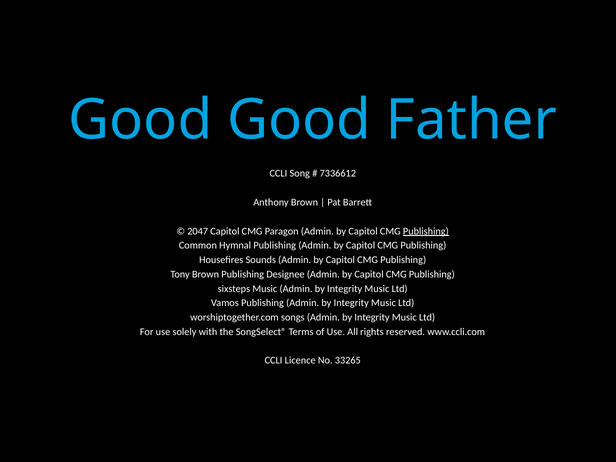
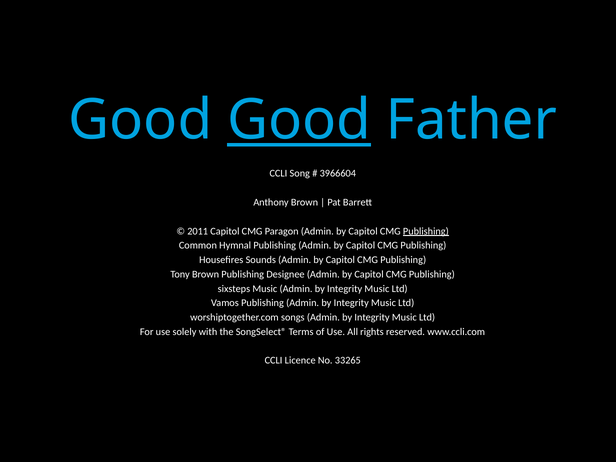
Good at (299, 120) underline: none -> present
7336612: 7336612 -> 3966604
2047: 2047 -> 2011
